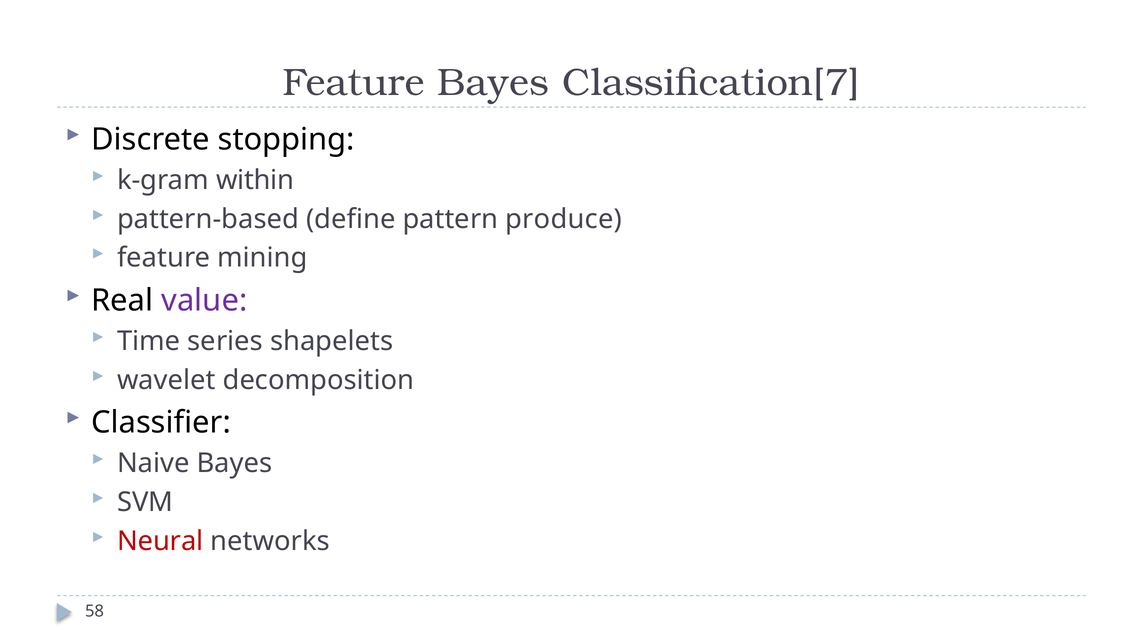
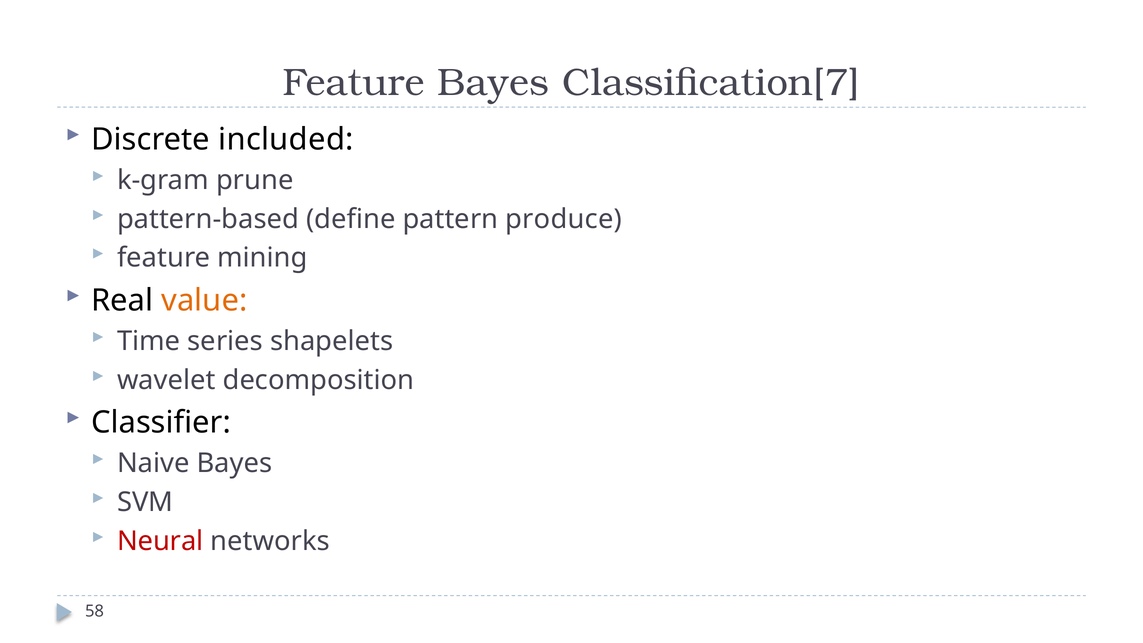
stopping: stopping -> included
within: within -> prune
value colour: purple -> orange
